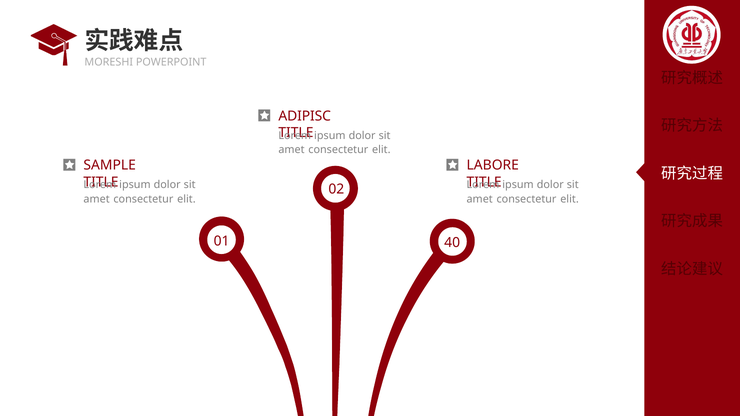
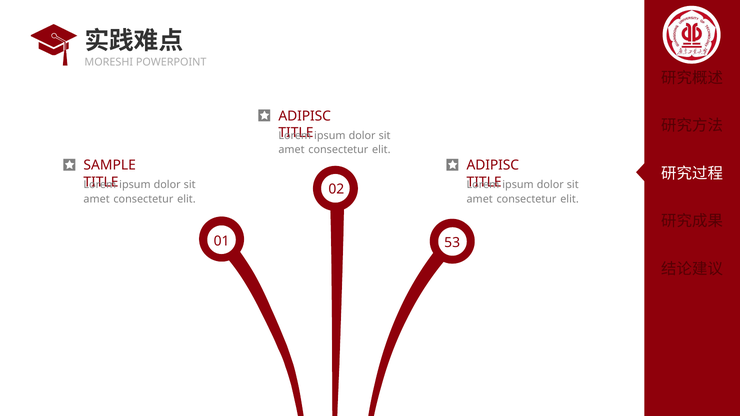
LABORE at (493, 165): LABORE -> ADIPISC
40: 40 -> 53
